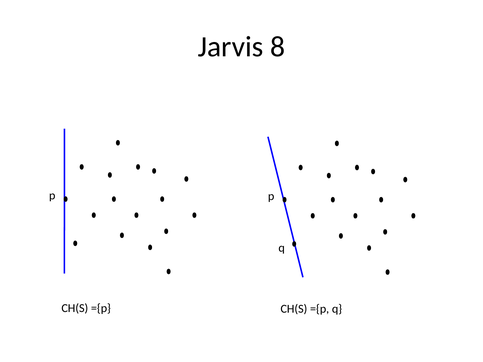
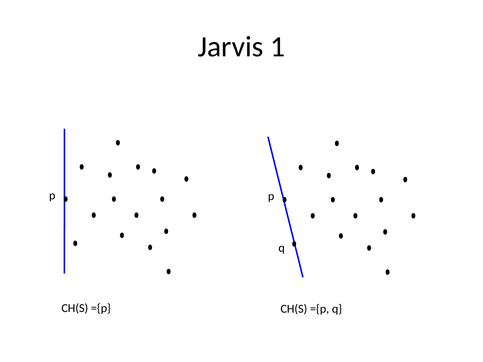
8: 8 -> 1
